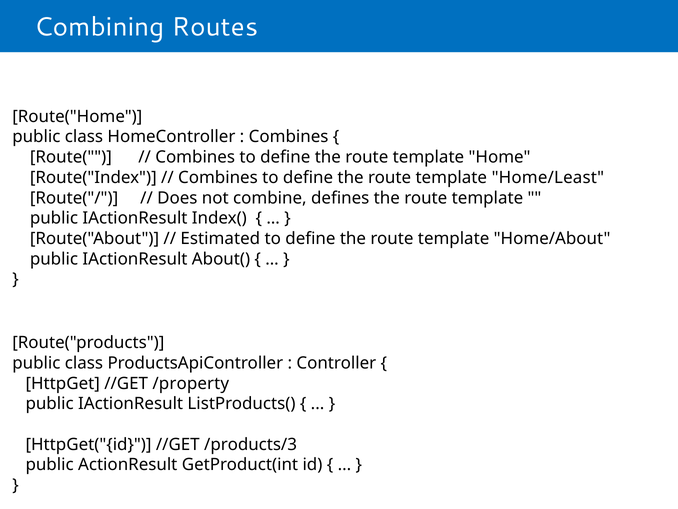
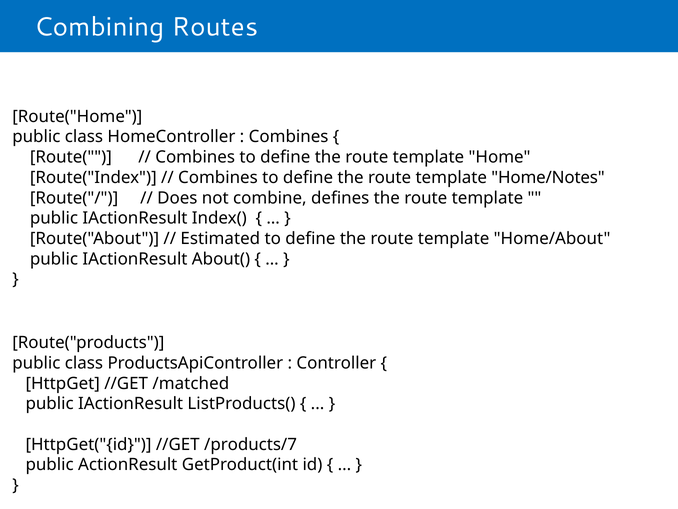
Home/Least: Home/Least -> Home/Notes
/property: /property -> /matched
/products/3: /products/3 -> /products/7
